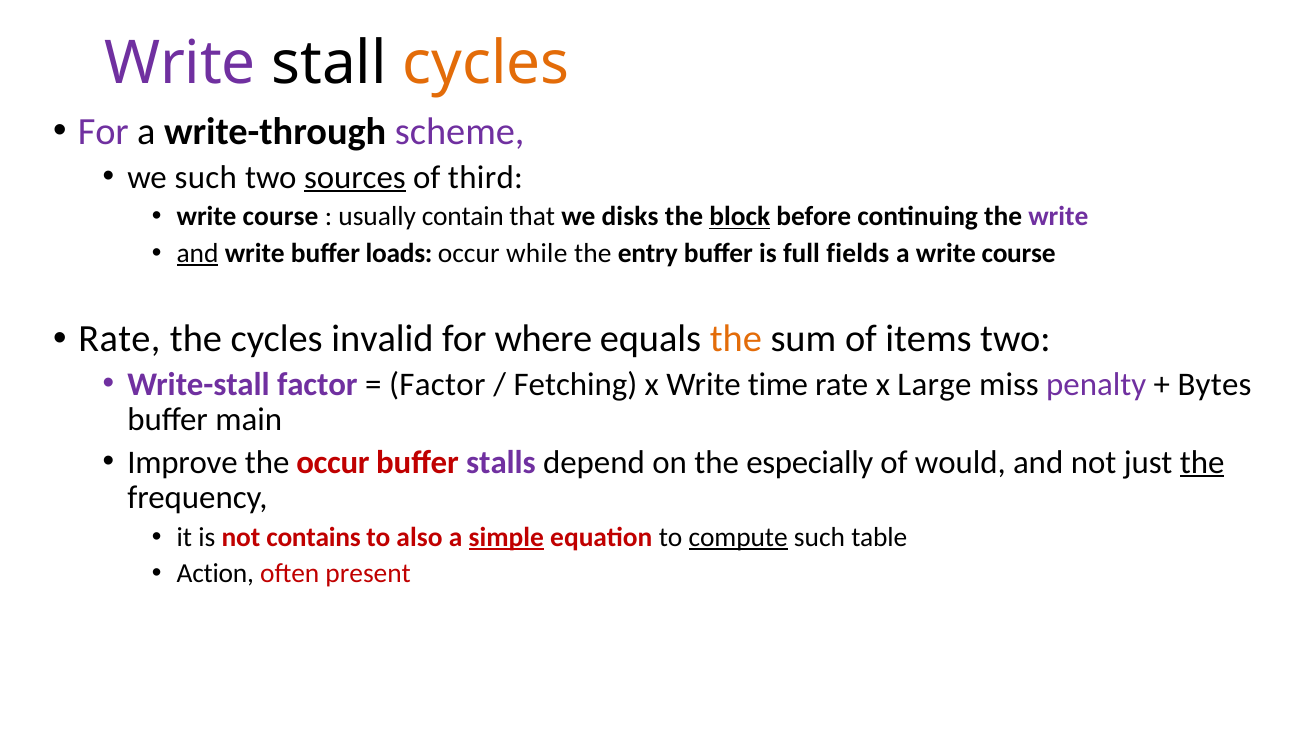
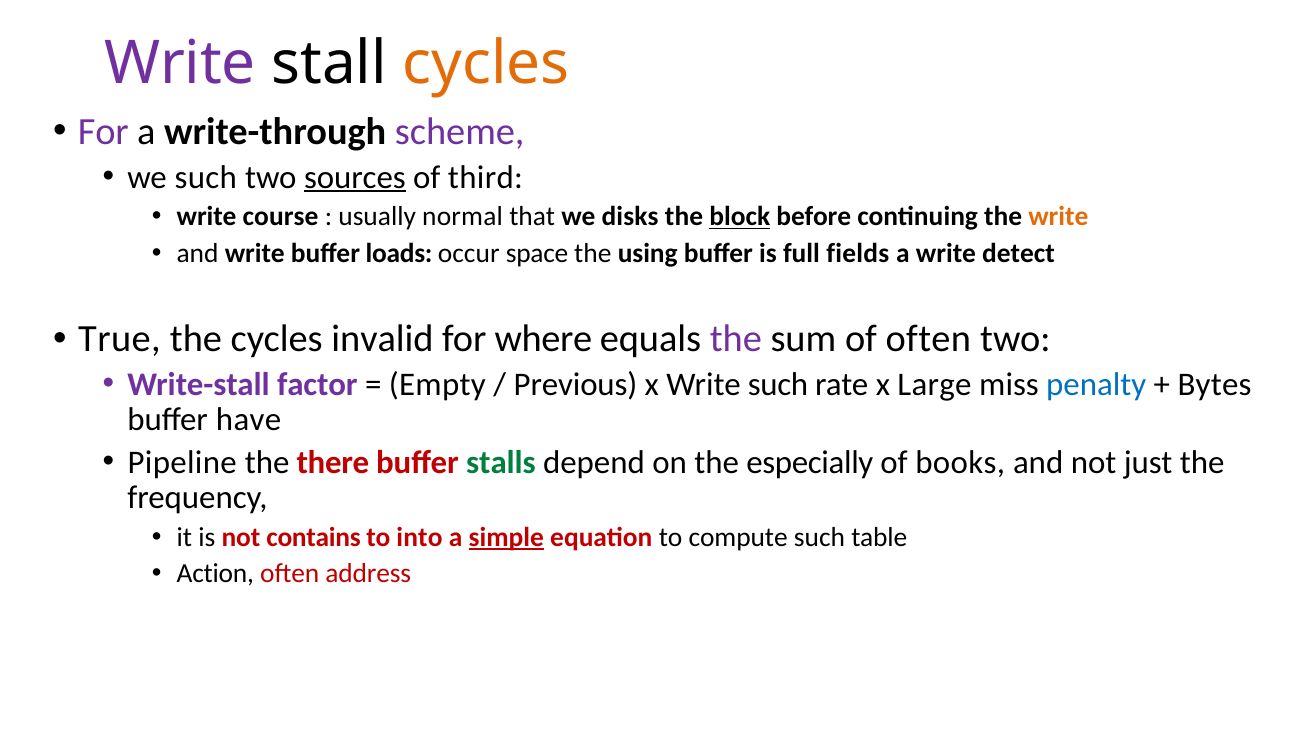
contain: contain -> normal
write at (1058, 216) colour: purple -> orange
and at (198, 253) underline: present -> none
while: while -> space
entry: entry -> using
a write course: course -> detect
Rate at (119, 338): Rate -> True
the at (736, 338) colour: orange -> purple
of items: items -> often
Factor at (437, 384): Factor -> Empty
Fetching: Fetching -> Previous
Write time: time -> such
penalty colour: purple -> blue
main: main -> have
Improve: Improve -> Pipeline
the occur: occur -> there
stalls colour: purple -> green
would: would -> books
the at (1202, 462) underline: present -> none
also: also -> into
compute underline: present -> none
present: present -> address
